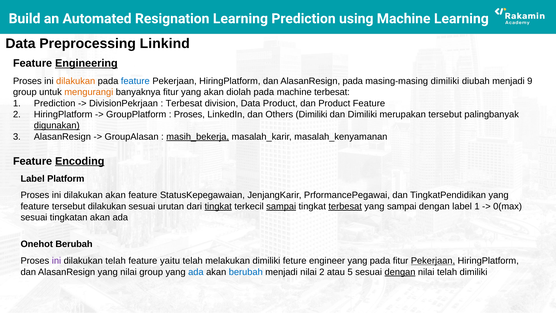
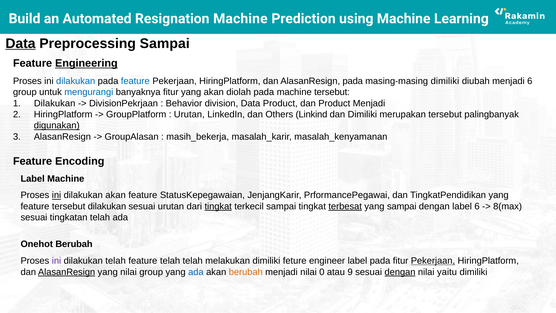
Resignation Learning: Learning -> Machine
Data at (21, 43) underline: none -> present
Preprocessing Linkind: Linkind -> Sampai
dilakukan at (76, 81) colour: orange -> blue
menjadi 9: 9 -> 6
mengurangi colour: orange -> blue
machine terbesat: terbesat -> tersebut
1 Prediction: Prediction -> Dilakukan
Terbesat at (184, 103): Terbesat -> Behavior
Product Feature: Feature -> Menjadi
Proses at (189, 114): Proses -> Urutan
Others Dimiliki: Dimiliki -> Linkind
masih_bekerja underline: present -> none
Encoding underline: present -> none
Label Platform: Platform -> Machine
ini at (56, 195) underline: none -> present
sampai at (281, 206) underline: present -> none
label 1: 1 -> 6
0(max: 0(max -> 8(max
tingkatan akan: akan -> telah
feature yaitu: yaitu -> telah
engineer yang: yang -> label
AlasanResign at (67, 272) underline: none -> present
berubah at (246, 272) colour: blue -> orange
nilai 2: 2 -> 0
5: 5 -> 9
nilai telah: telah -> yaitu
